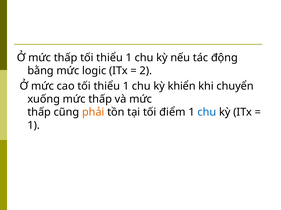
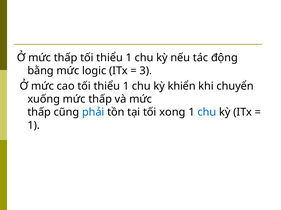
2: 2 -> 3
phải colour: orange -> blue
điểm: điểm -> xong
